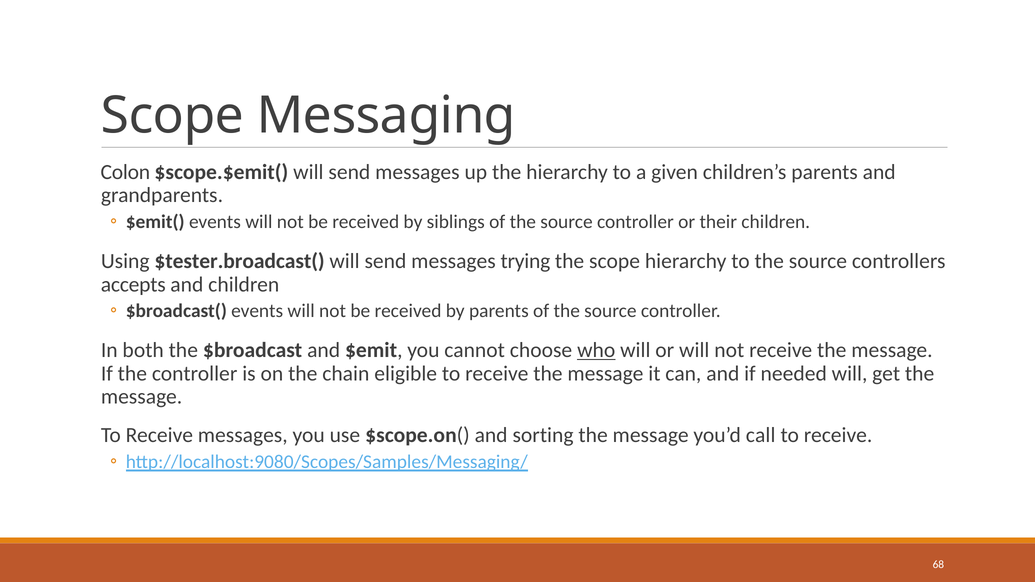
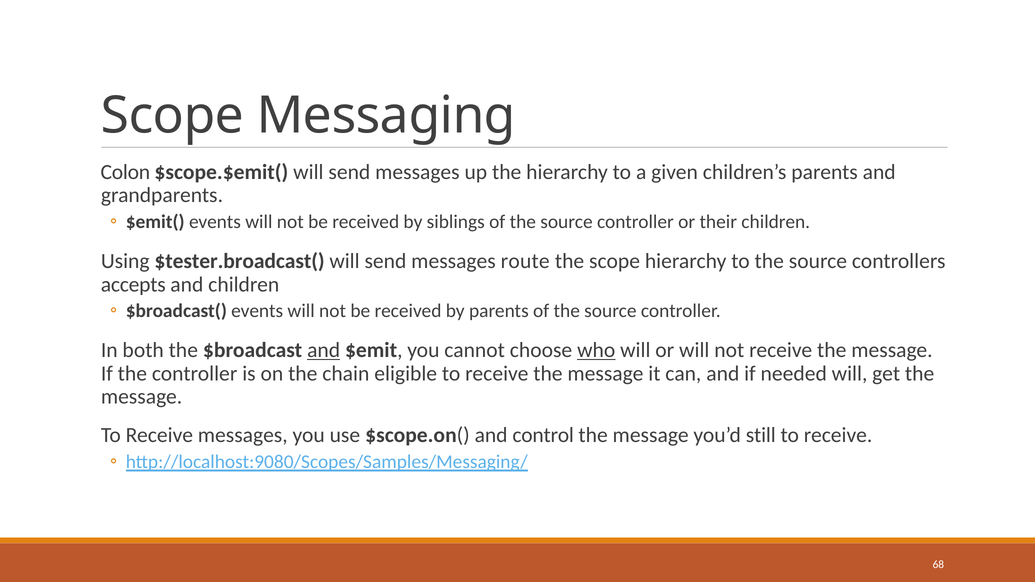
trying: trying -> route
and at (324, 350) underline: none -> present
sorting: sorting -> control
call: call -> still
